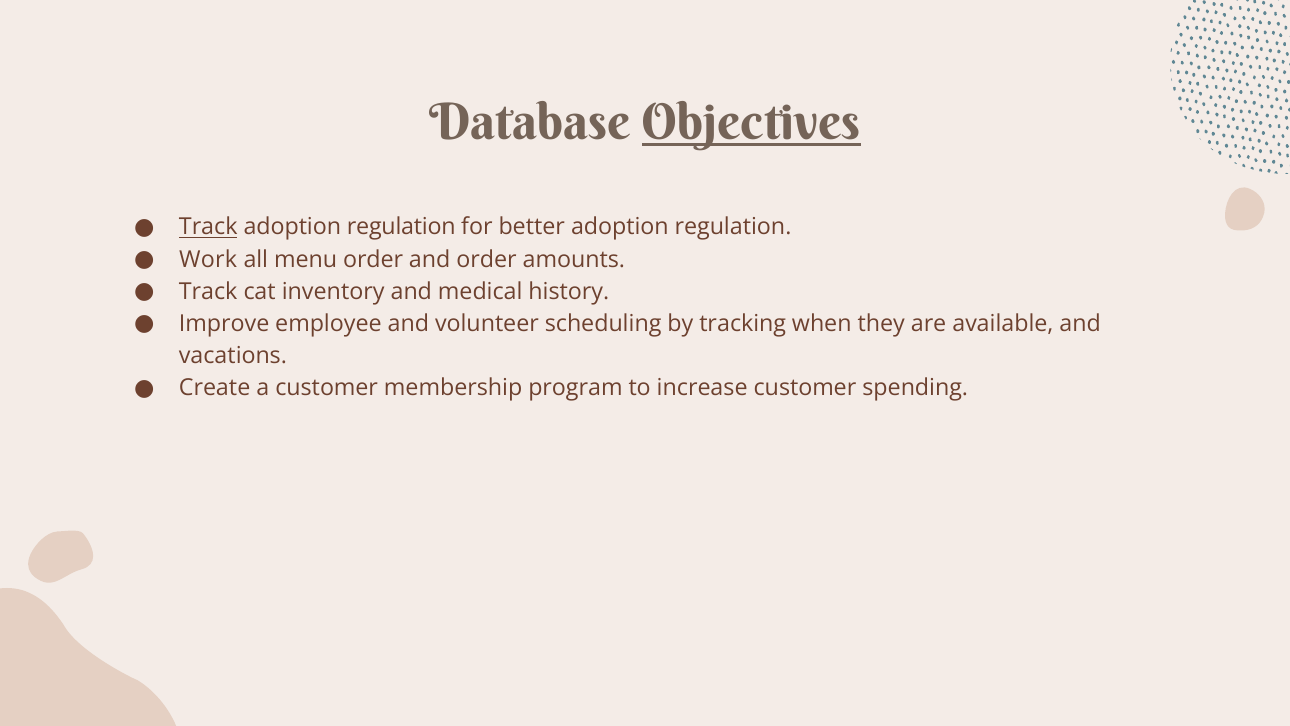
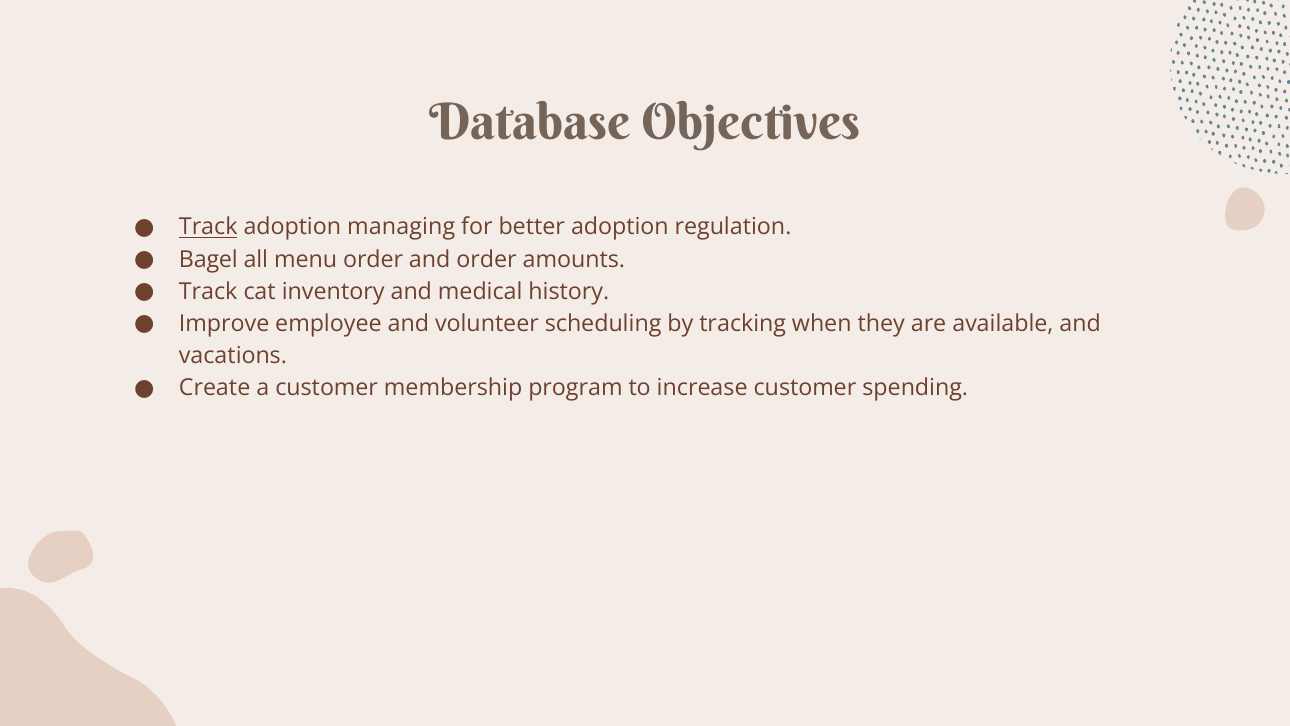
Objectives underline: present -> none
regulation at (401, 227): regulation -> managing
Work: Work -> Bagel
